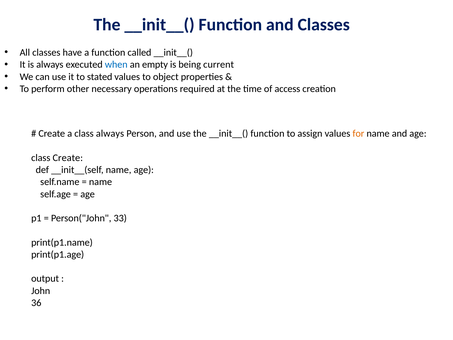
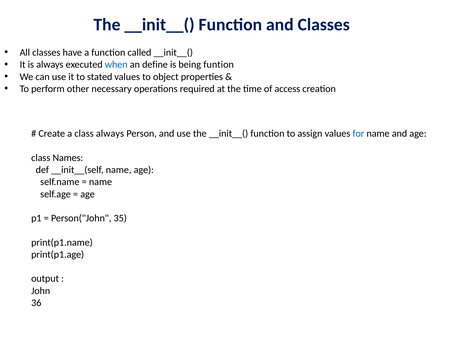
empty: empty -> define
current: current -> funtion
for colour: orange -> blue
class Create: Create -> Names
33: 33 -> 35
